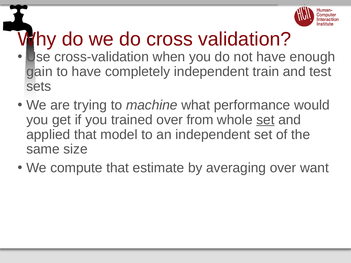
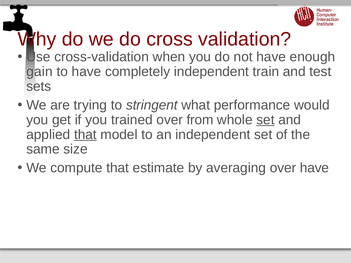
machine: machine -> stringent
that at (85, 135) underline: none -> present
over want: want -> have
